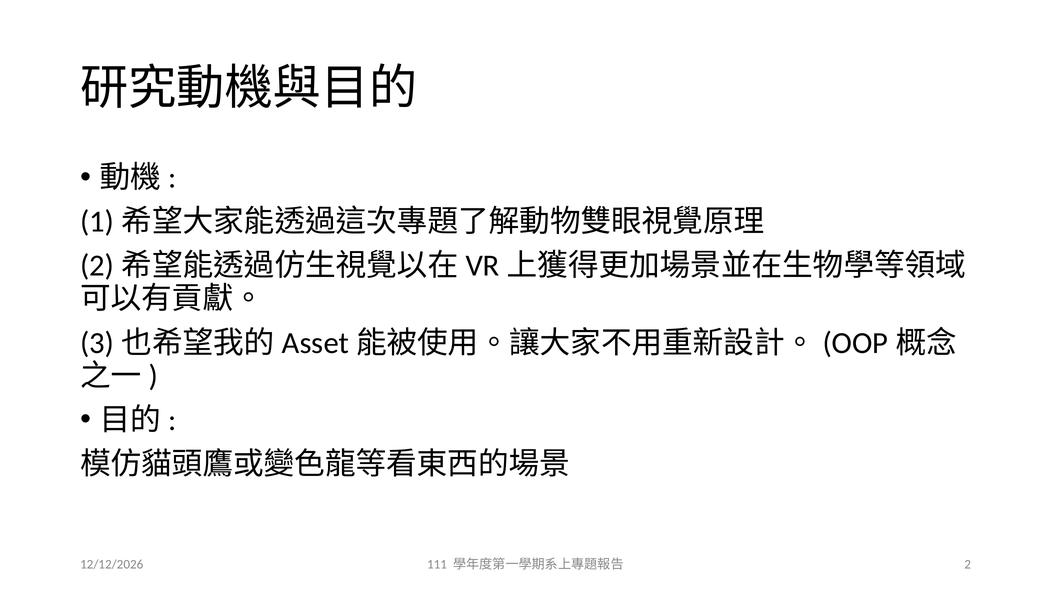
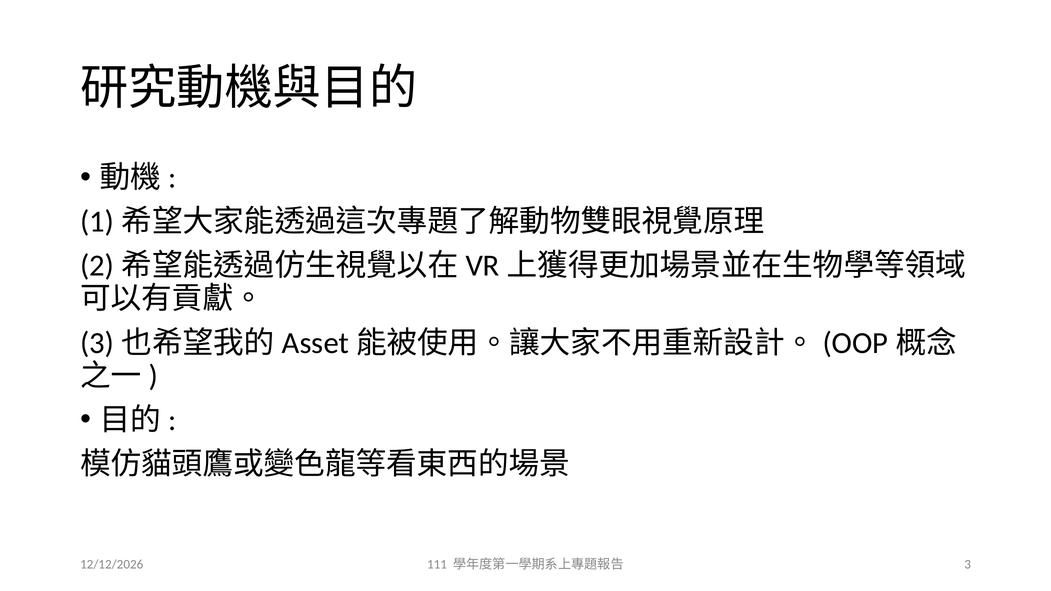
2: 2 -> 3
